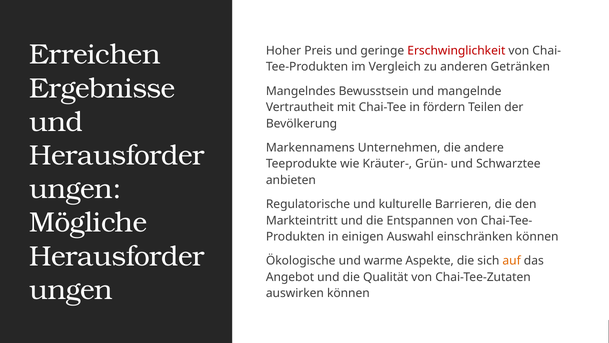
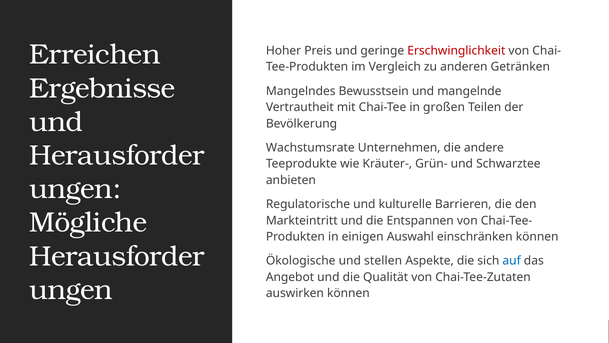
fördern: fördern -> großen
Markennamens: Markennamens -> Wachstumsrate
warme: warme -> stellen
auf colour: orange -> blue
